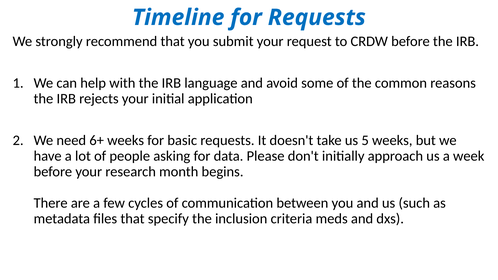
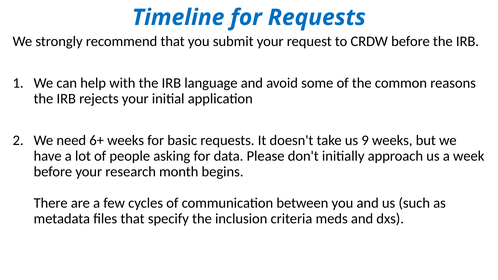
5: 5 -> 9
